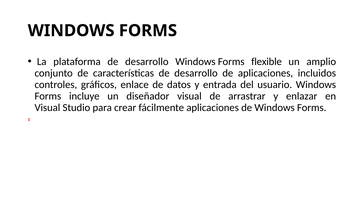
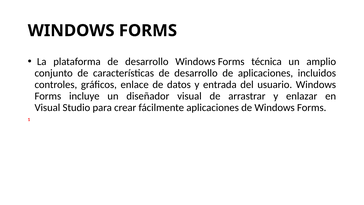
flexible: flexible -> técnica
